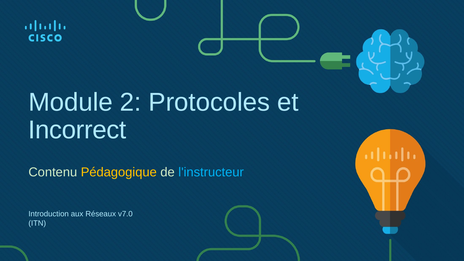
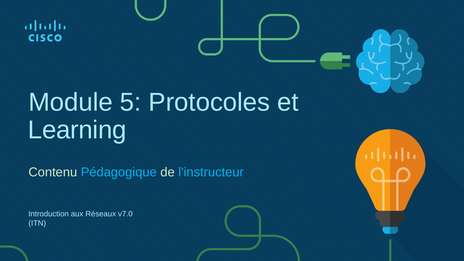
2: 2 -> 5
Incorrect: Incorrect -> Learning
Pédagogique colour: yellow -> light blue
